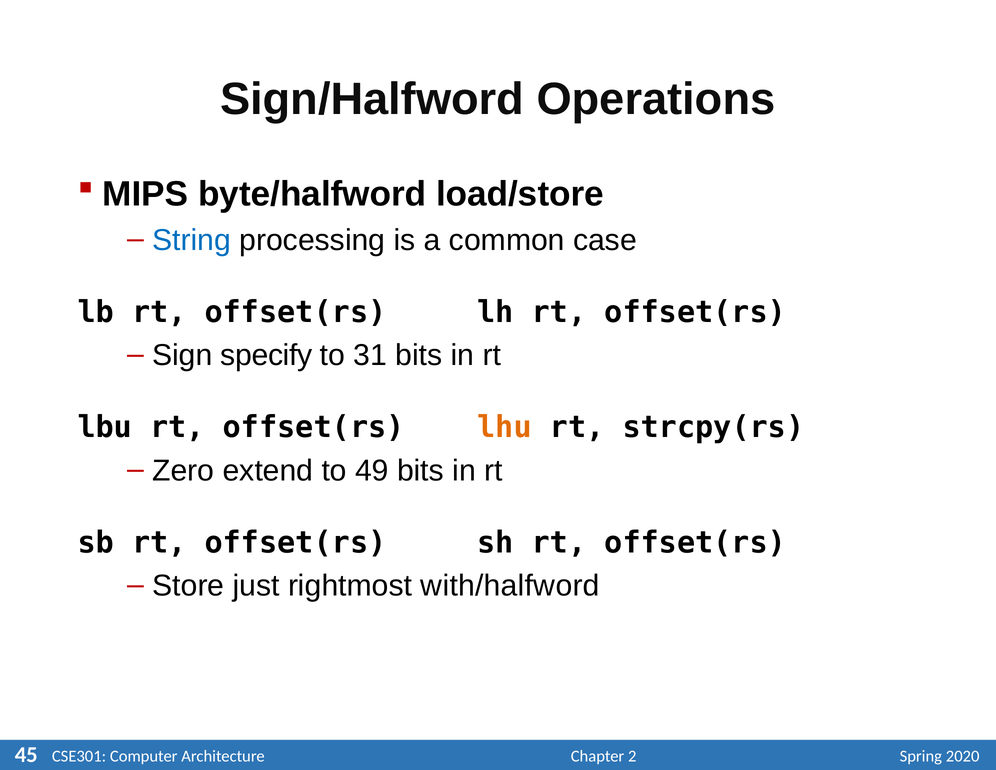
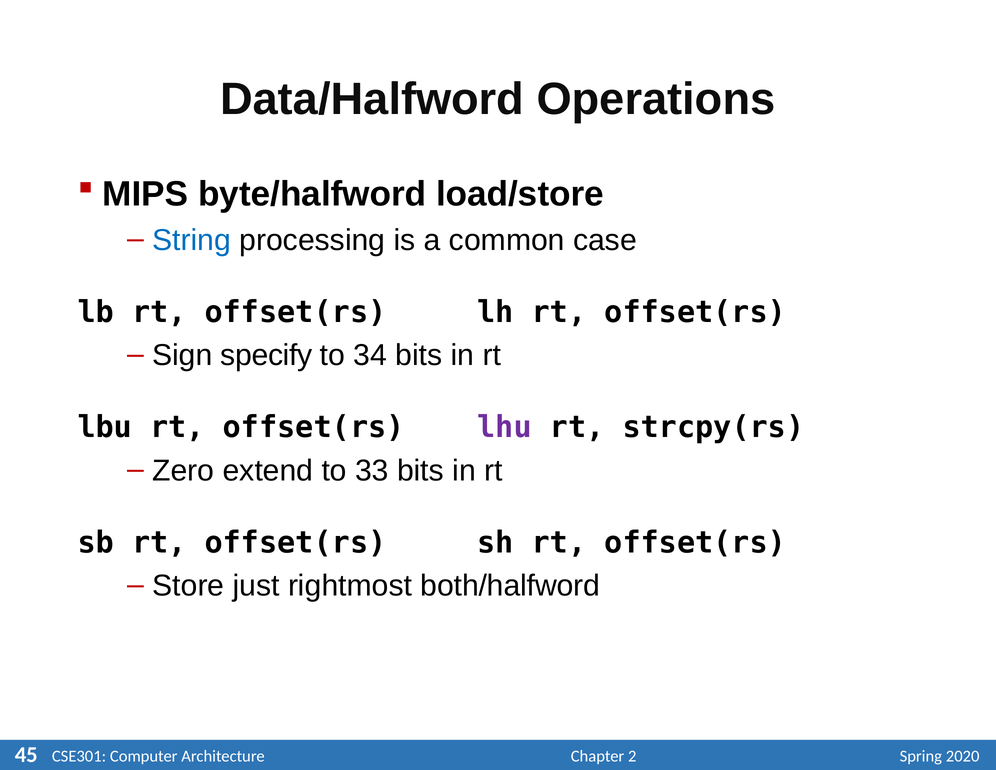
Sign/Halfword: Sign/Halfword -> Data/Halfword
31: 31 -> 34
lhu colour: orange -> purple
49: 49 -> 33
with/halfword: with/halfword -> both/halfword
